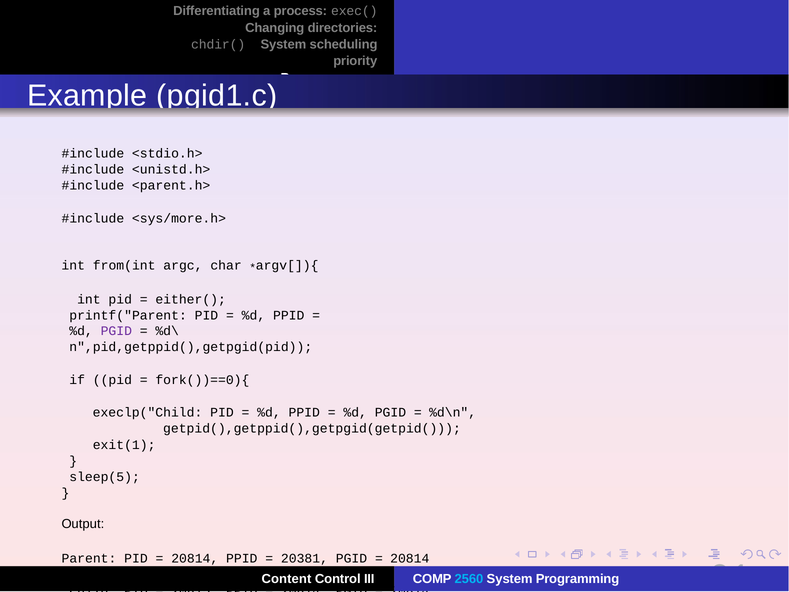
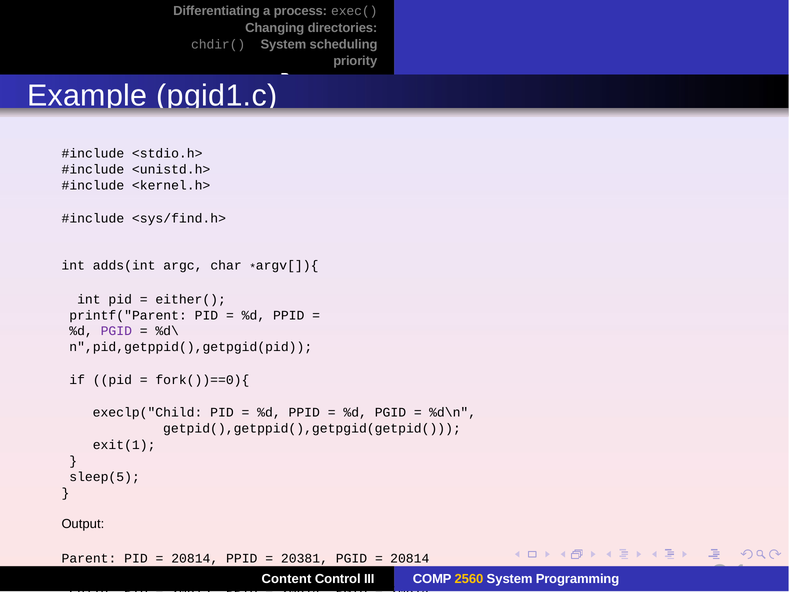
<parent.h>: <parent.h> -> <kernel.h>
<sys/more.h>: <sys/more.h> -> <sys/find.h>
from(int: from(int -> adds(int
2560 colour: light blue -> yellow
